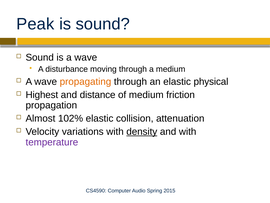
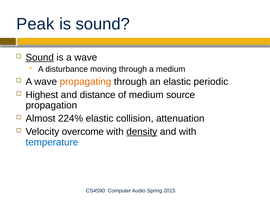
Sound at (40, 57) underline: none -> present
physical: physical -> periodic
friction: friction -> source
102%: 102% -> 224%
variations: variations -> overcome
temperature colour: purple -> blue
